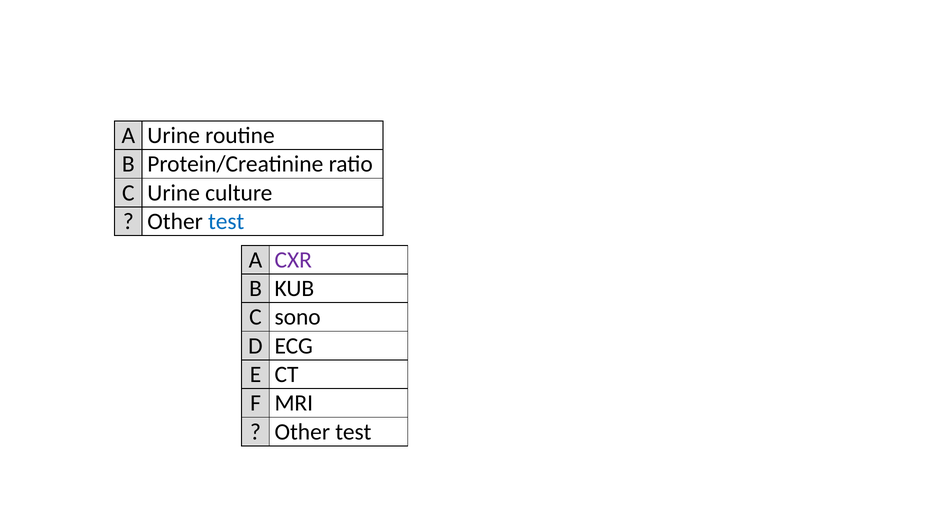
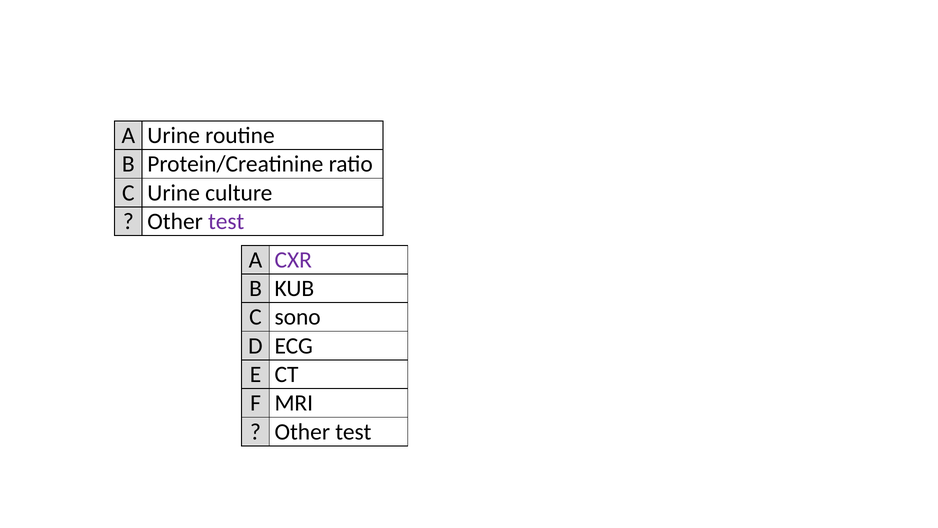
test at (226, 221) colour: blue -> purple
